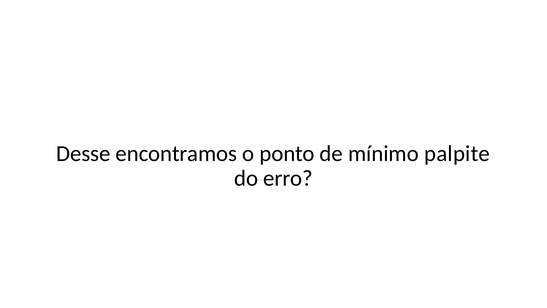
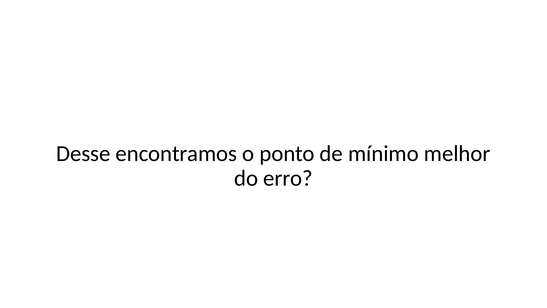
palpite: palpite -> melhor
